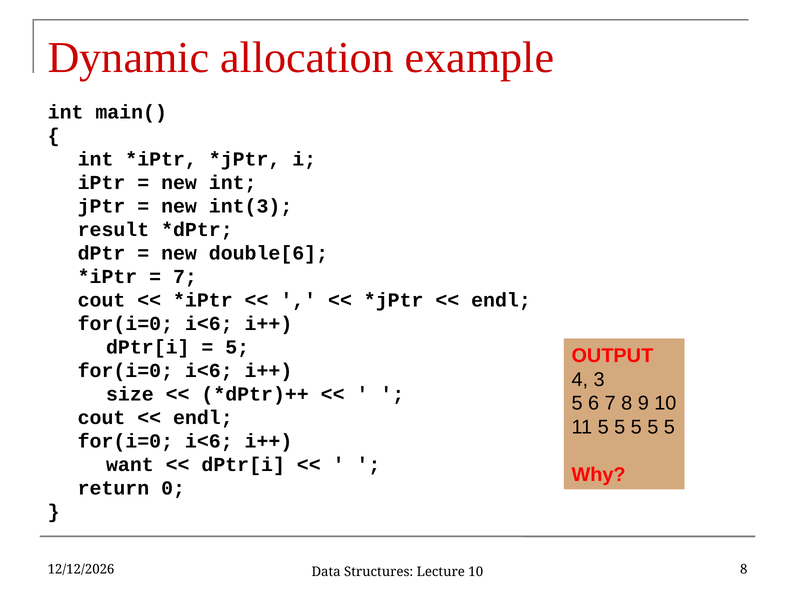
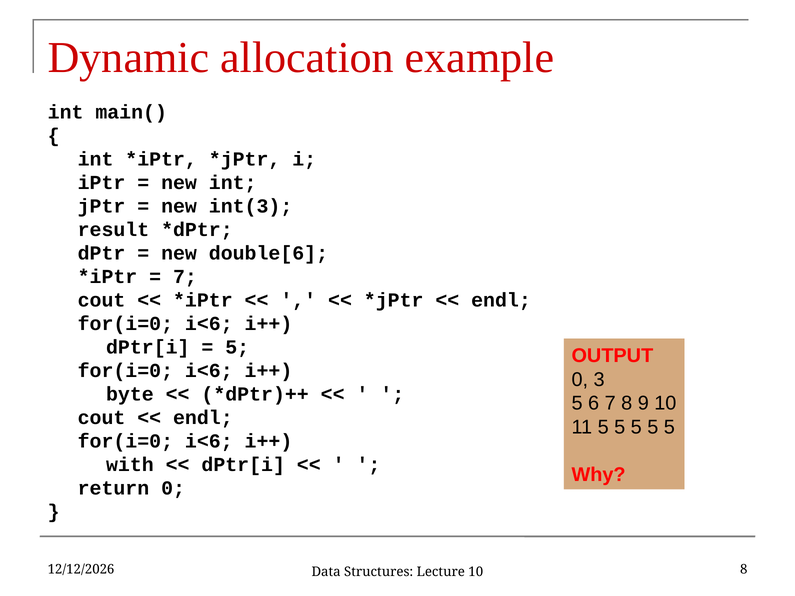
4 at (580, 380): 4 -> 0
size: size -> byte
want: want -> with
